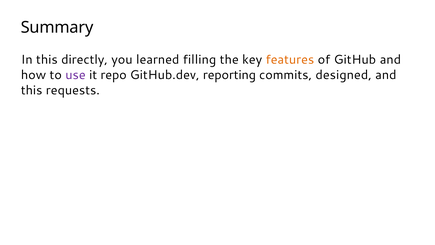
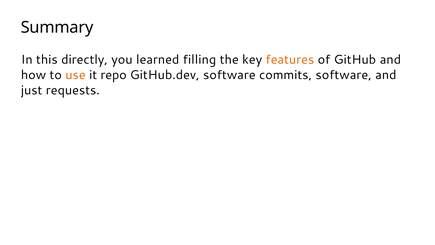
use colour: purple -> orange
GitHub.dev reporting: reporting -> software
commits designed: designed -> software
this at (32, 90): this -> just
